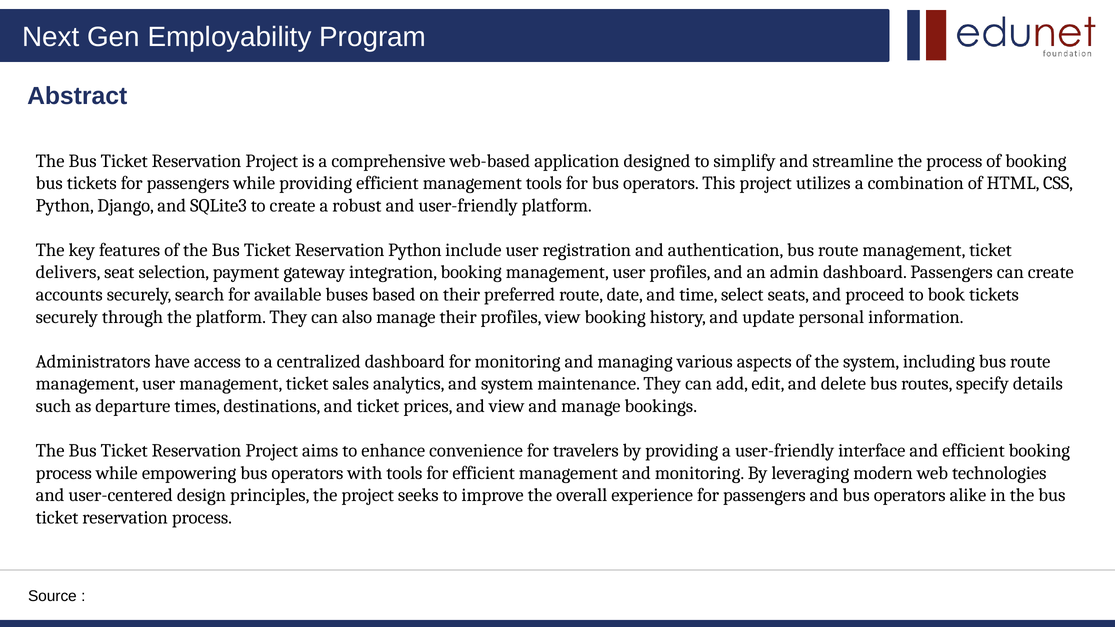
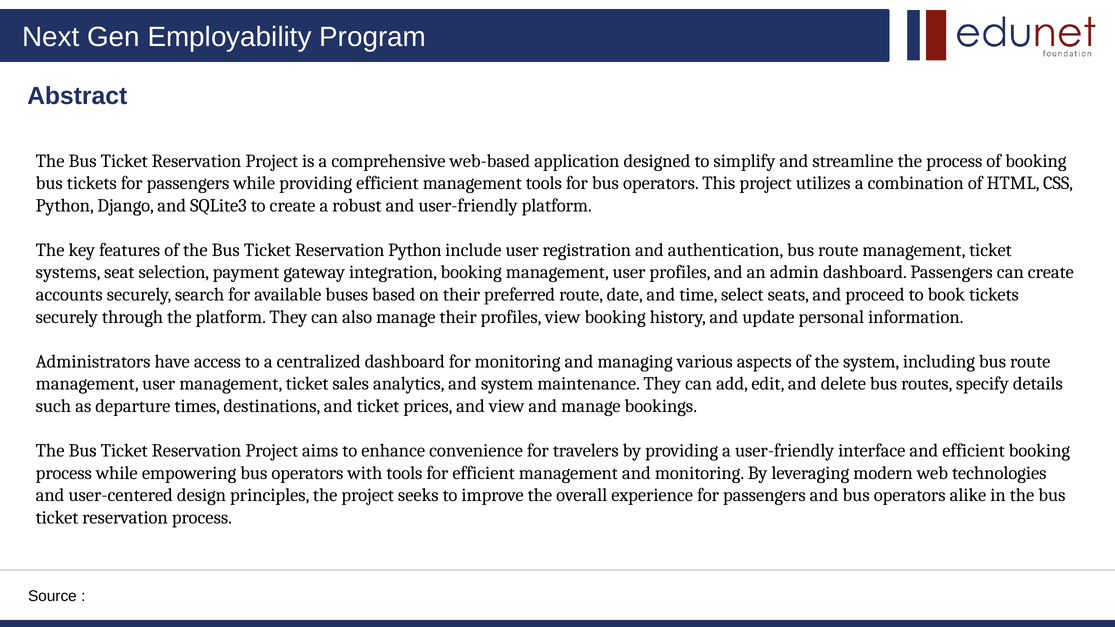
delivers: delivers -> systems
